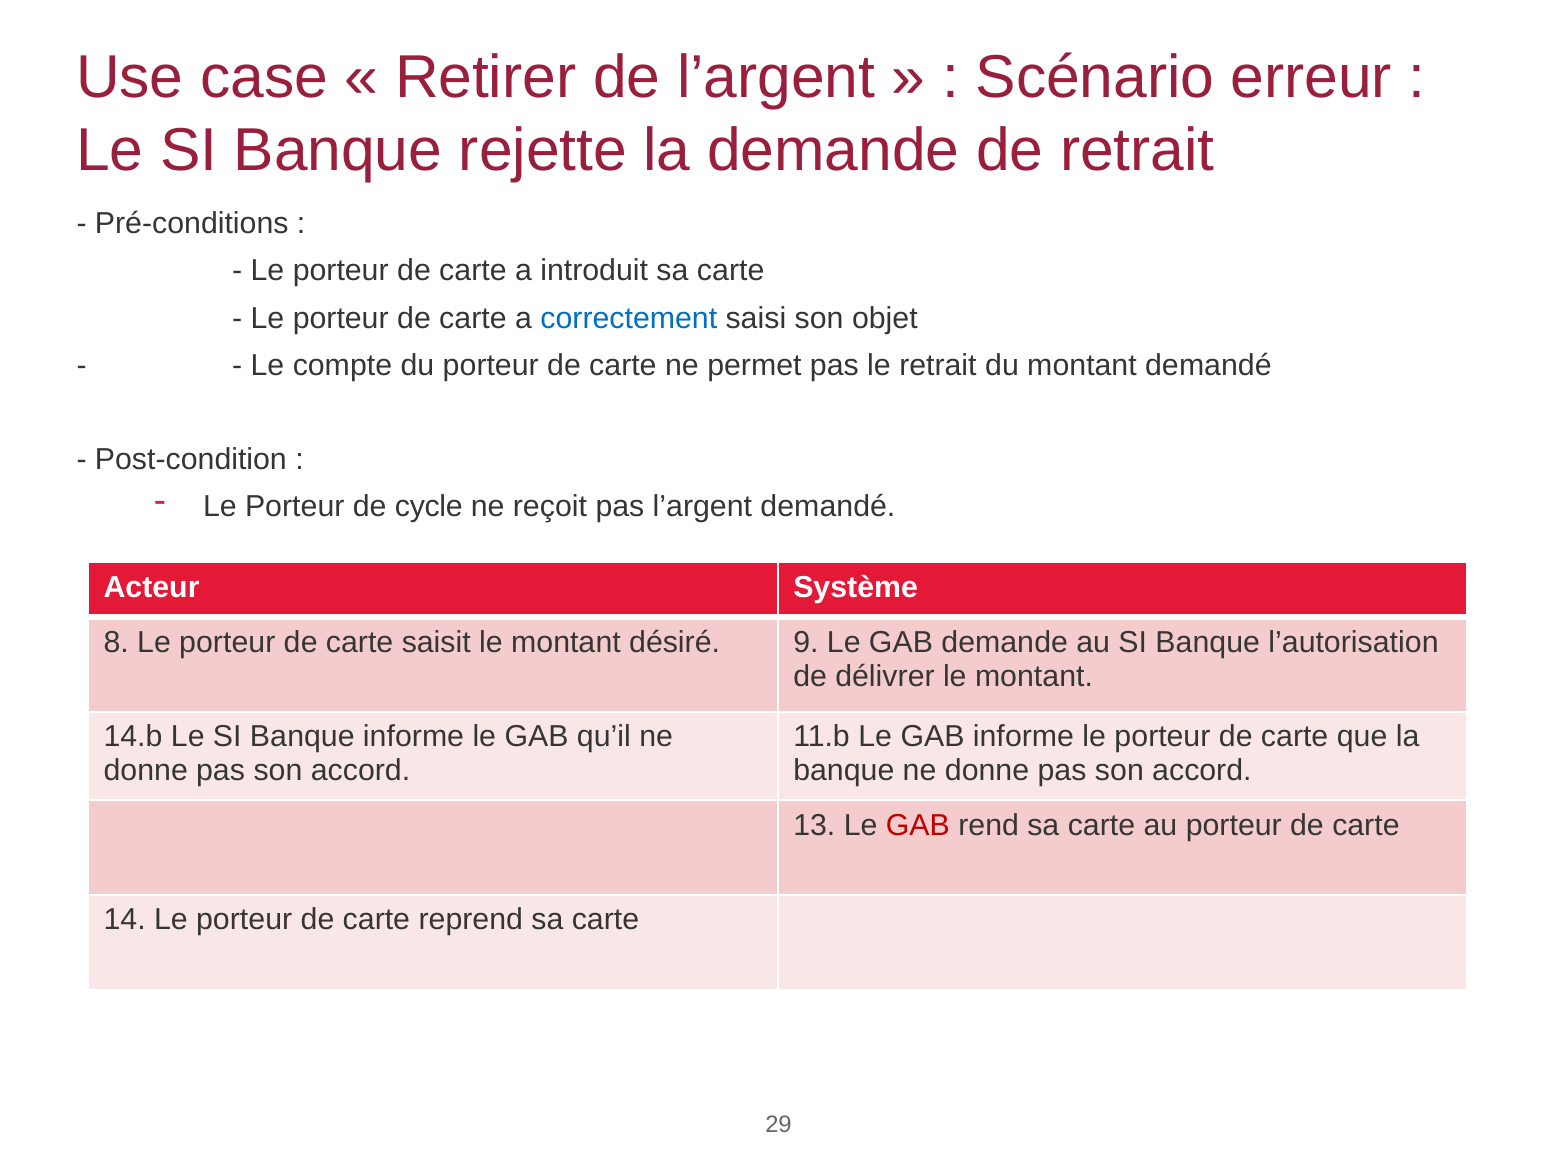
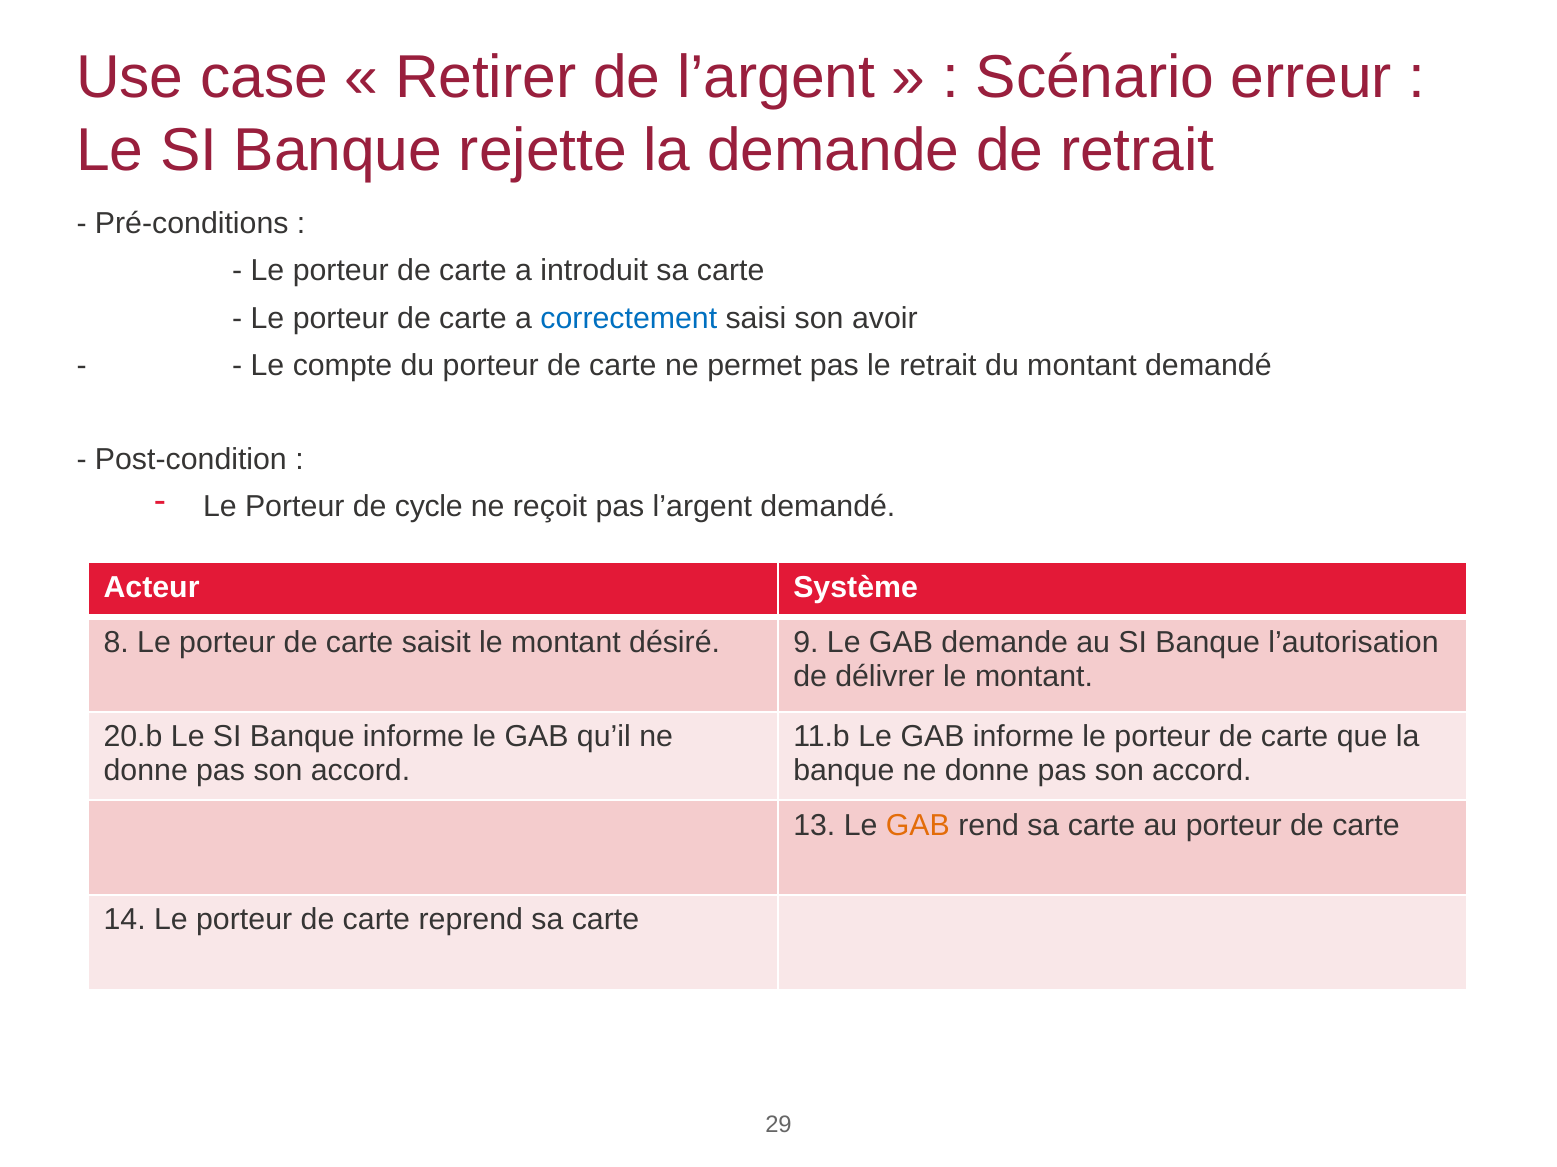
objet: objet -> avoir
14.b: 14.b -> 20.b
GAB at (918, 826) colour: red -> orange
